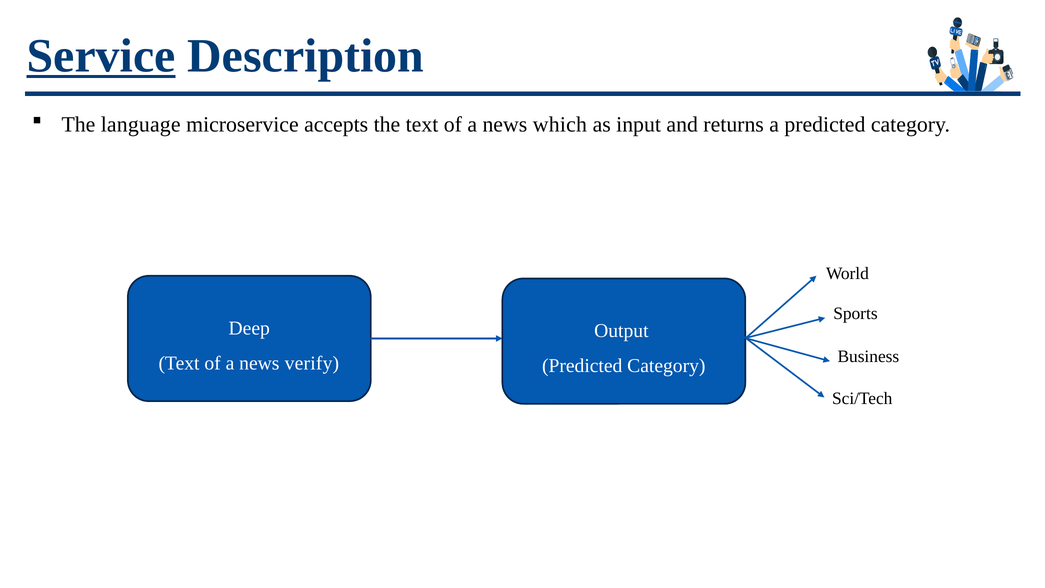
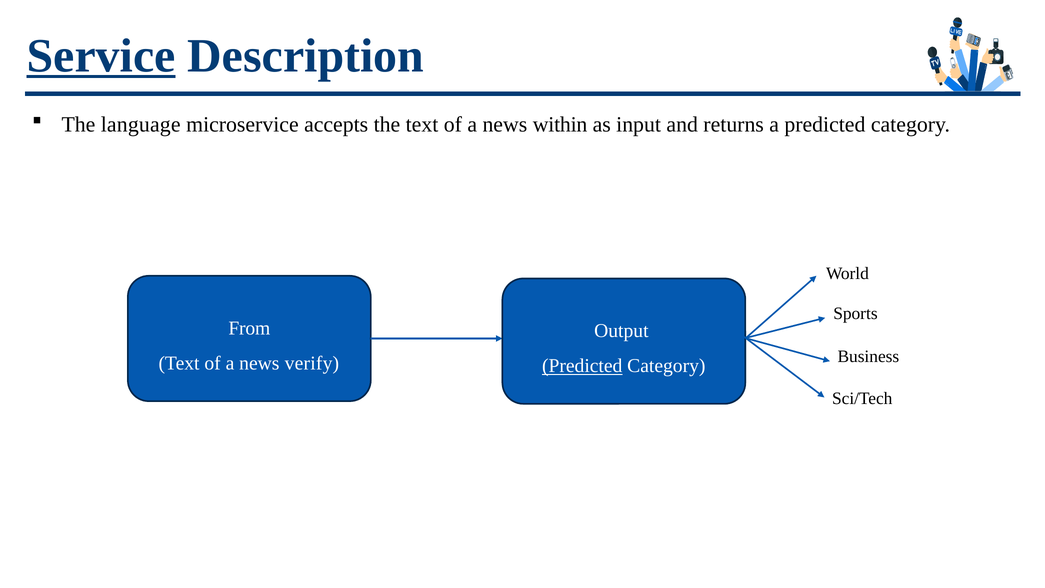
which: which -> within
Deep: Deep -> From
Predicted at (582, 366) underline: none -> present
